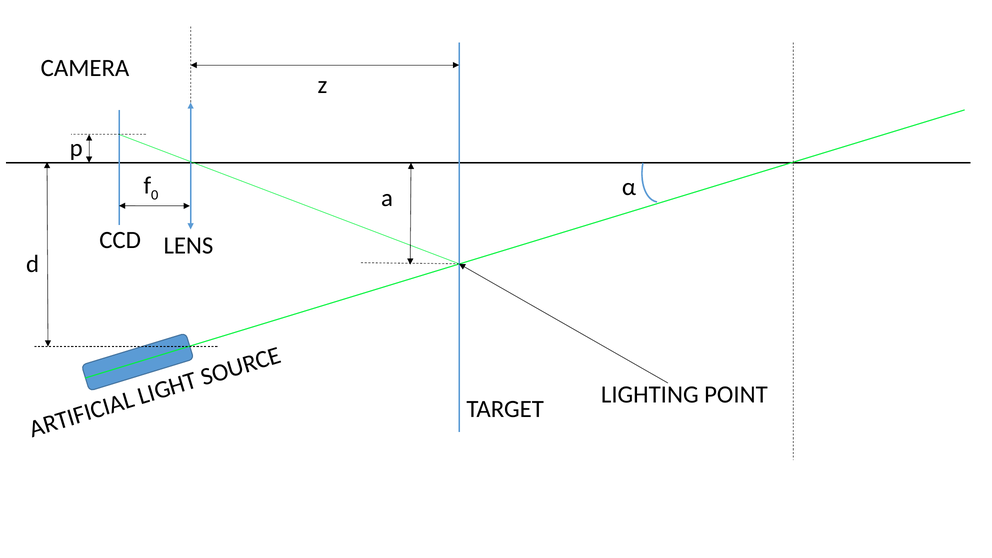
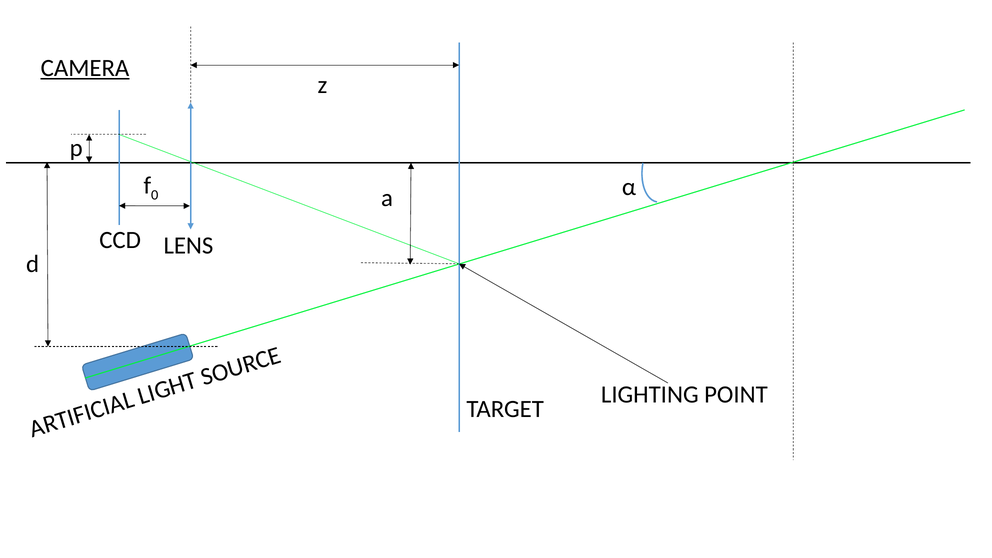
CAMERA underline: none -> present
